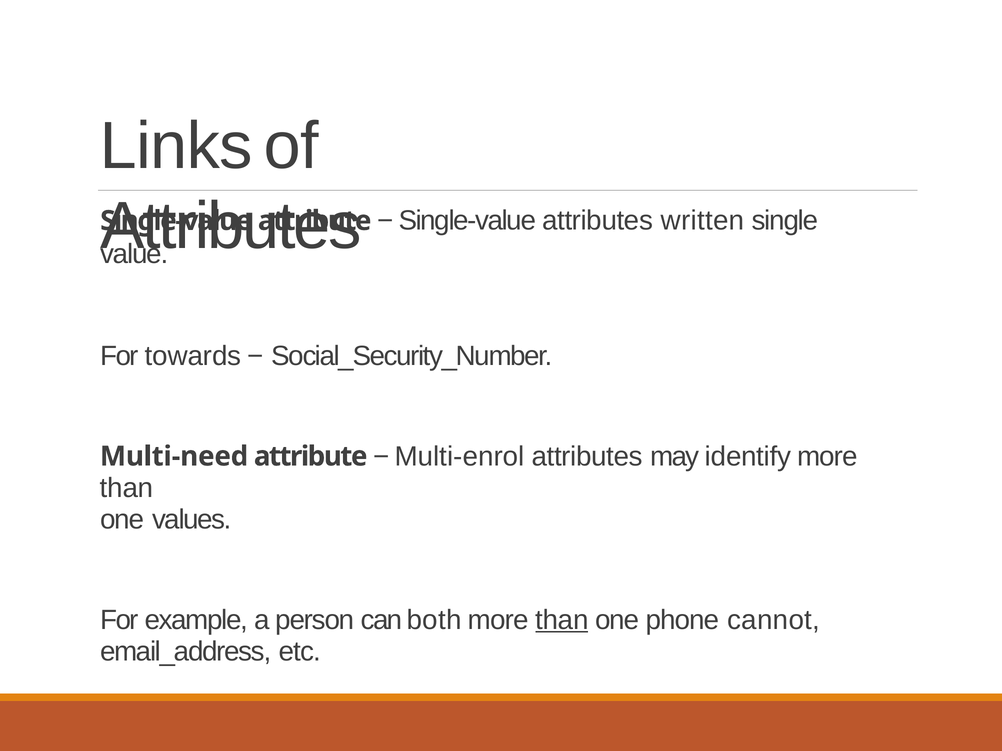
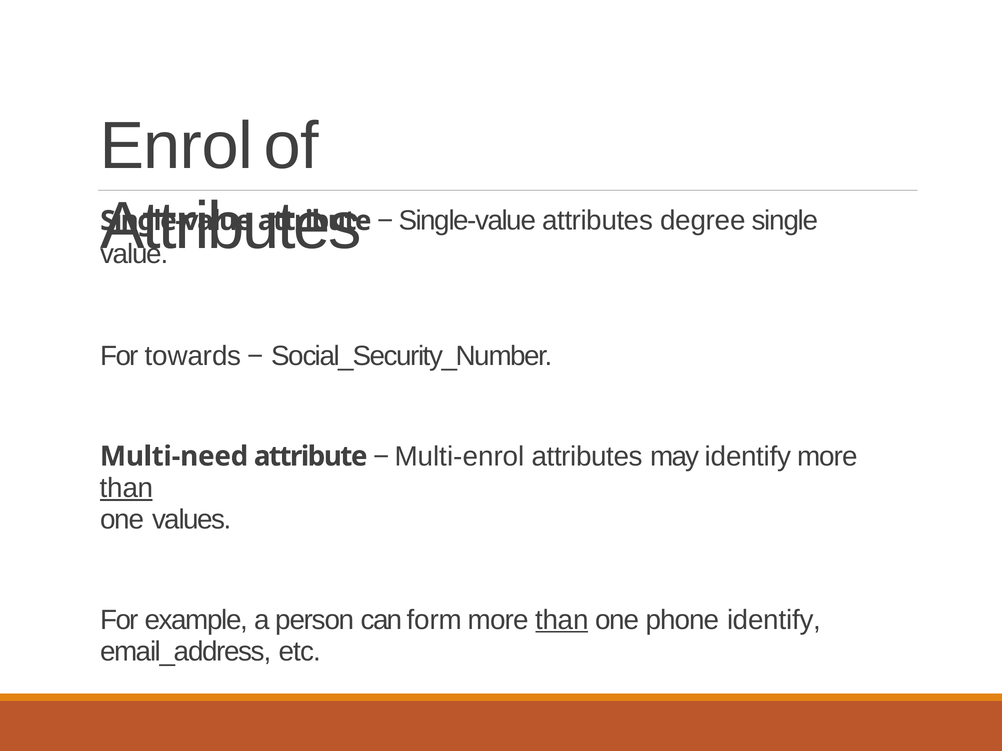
Links: Links -> Enrol
written: written -> degree
than at (127, 488) underline: none -> present
both: both -> form
phone cannot: cannot -> identify
